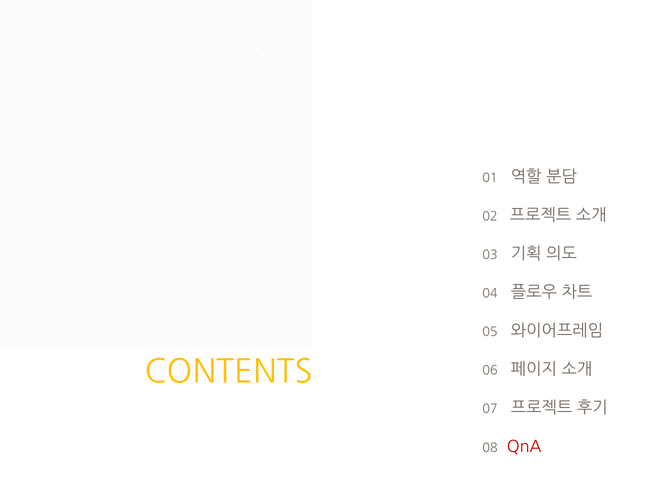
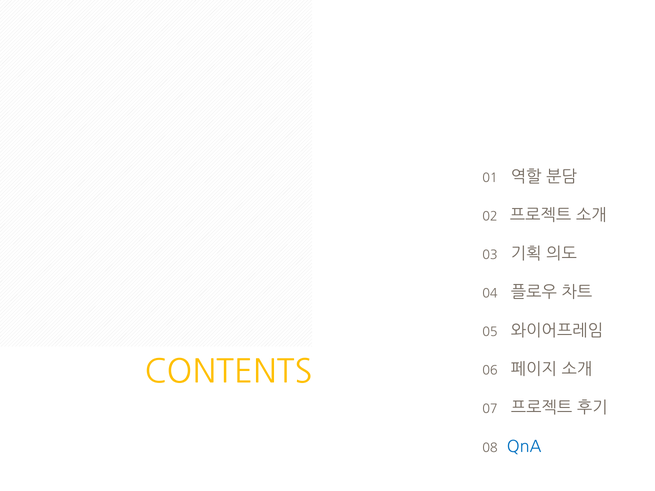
QnA colour: red -> blue
